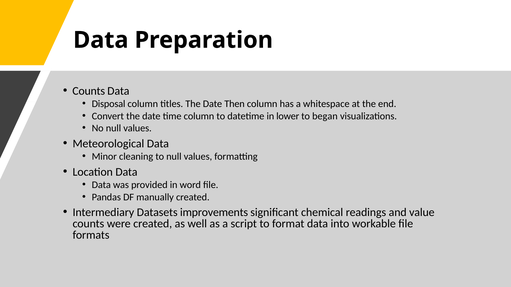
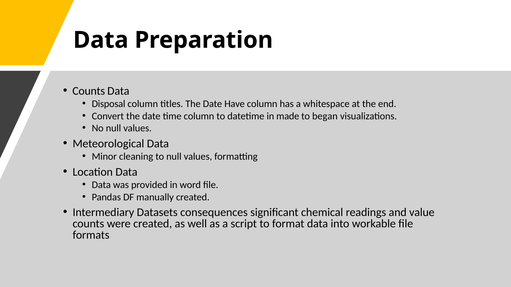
Then: Then -> Have
lower: lower -> made
improvements: improvements -> consequences
